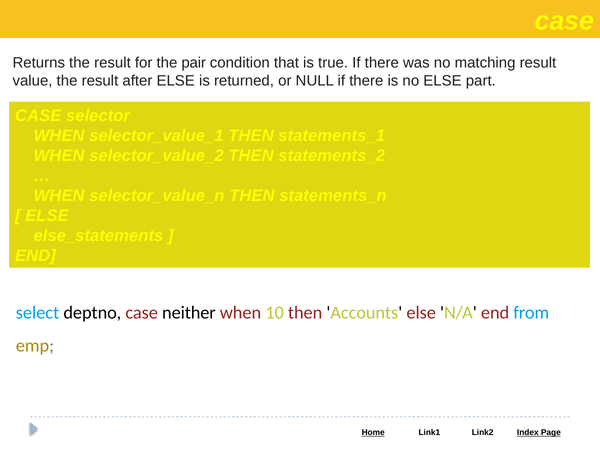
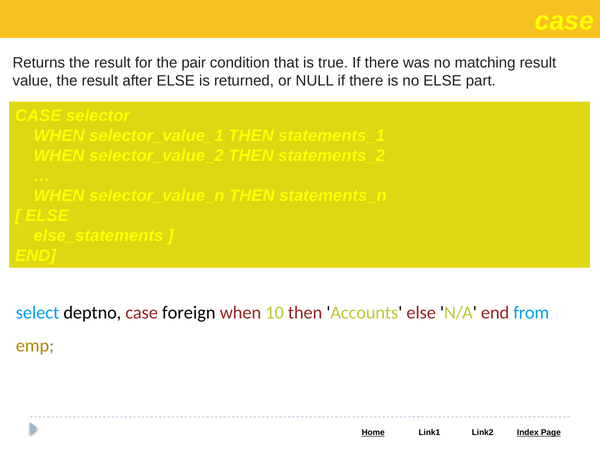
neither: neither -> foreign
